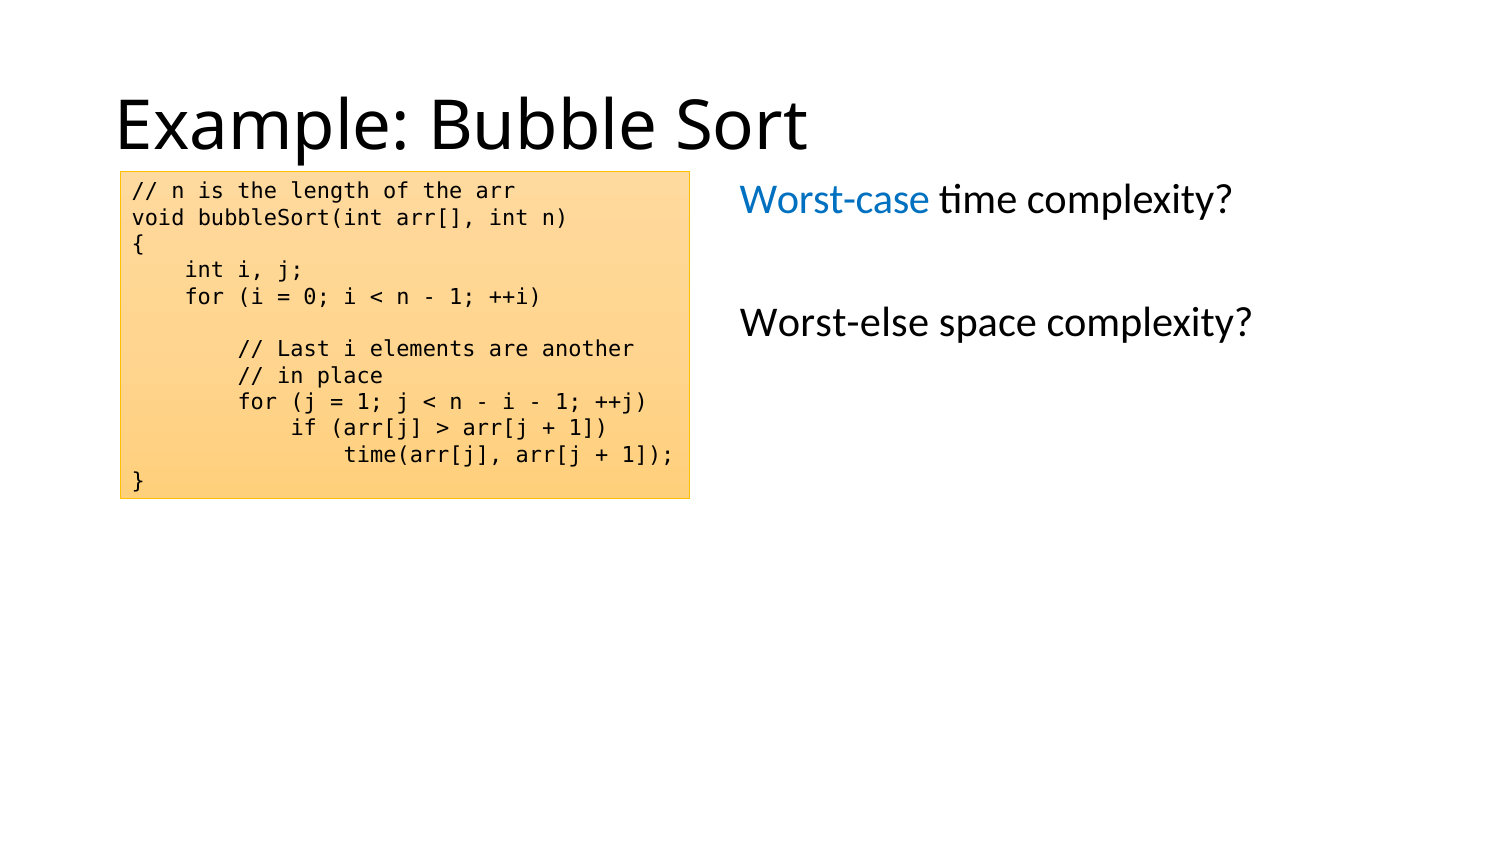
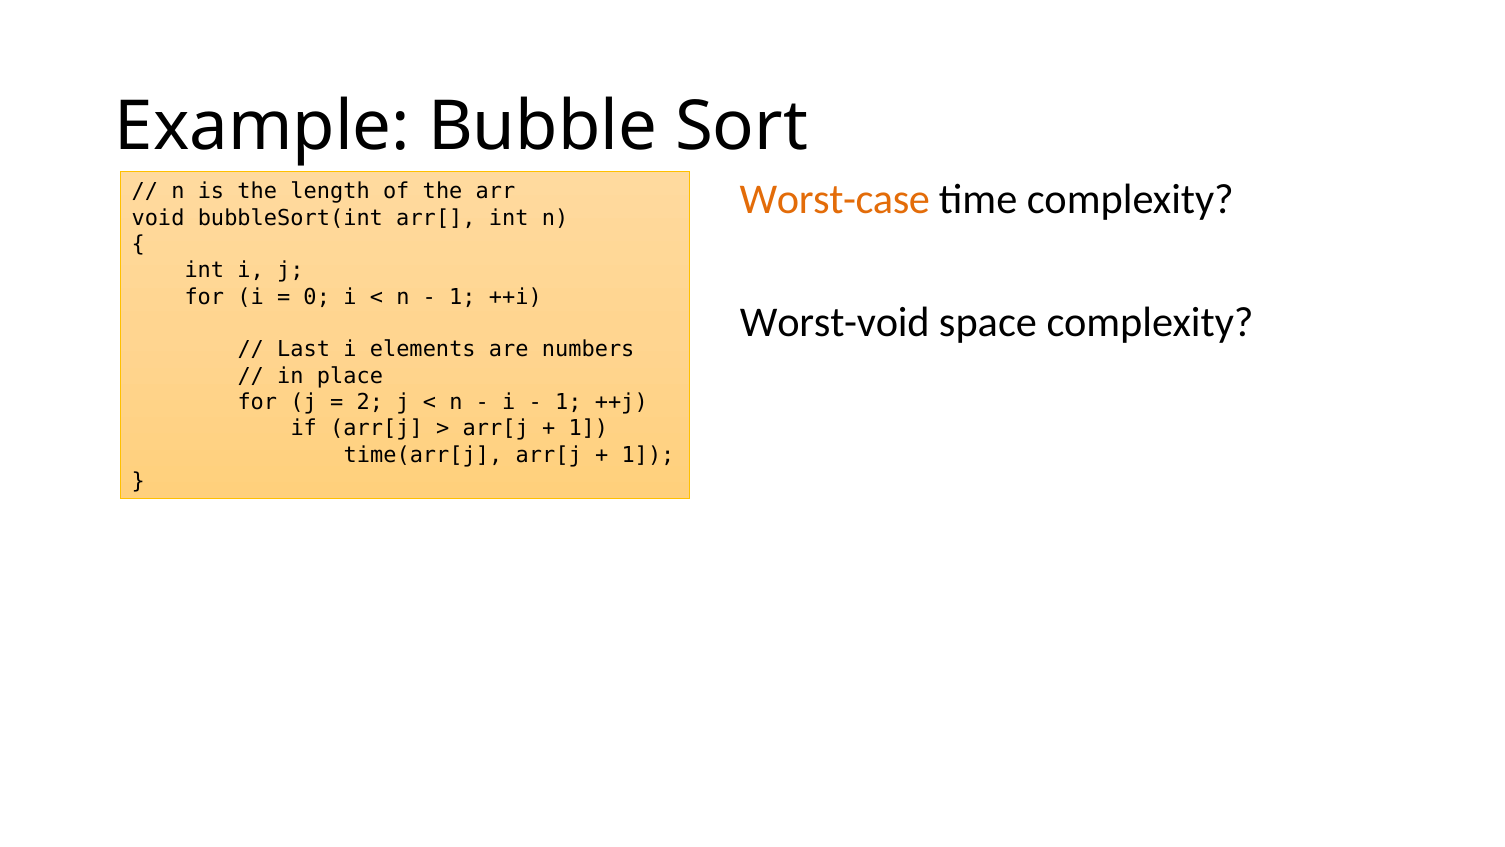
Worst-case colour: blue -> orange
Worst-else: Worst-else -> Worst-void
another: another -> numbers
1 at (370, 402): 1 -> 2
